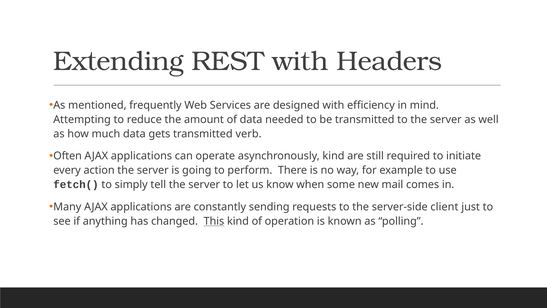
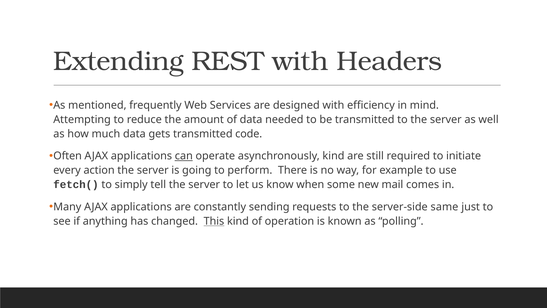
verb: verb -> code
can underline: none -> present
client: client -> same
